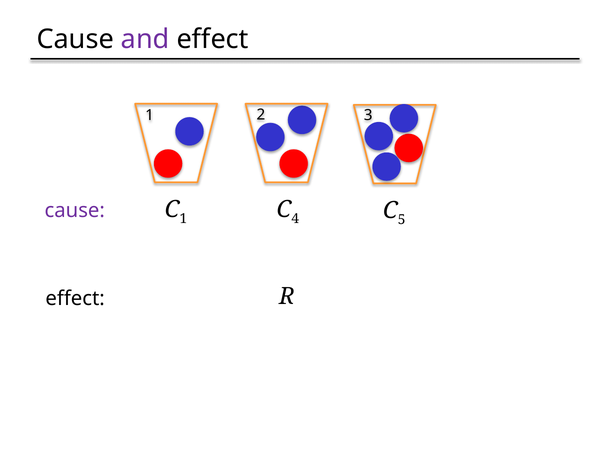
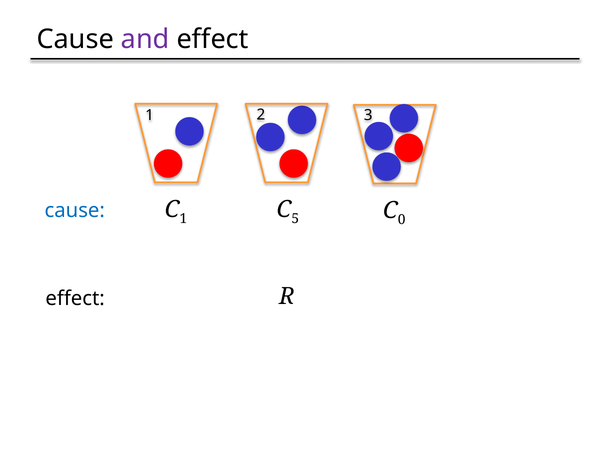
cause at (75, 210) colour: purple -> blue
4: 4 -> 5
5: 5 -> 0
